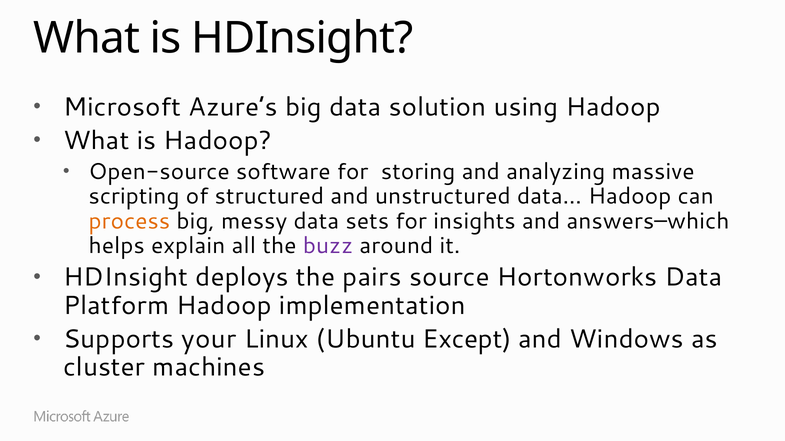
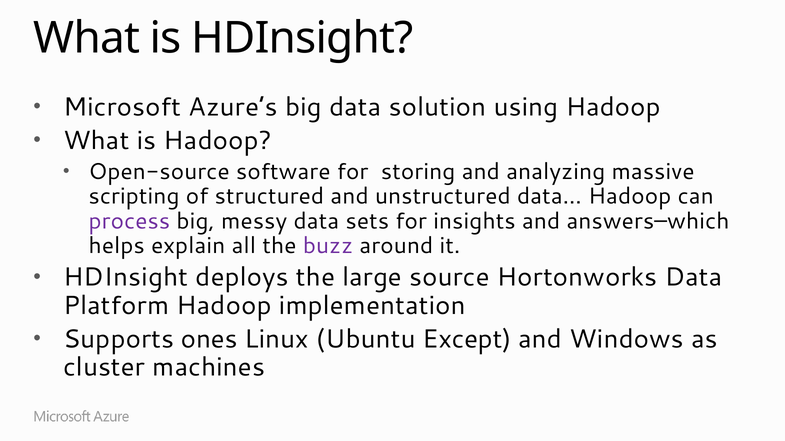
process colour: orange -> purple
pairs: pairs -> large
your: your -> ones
